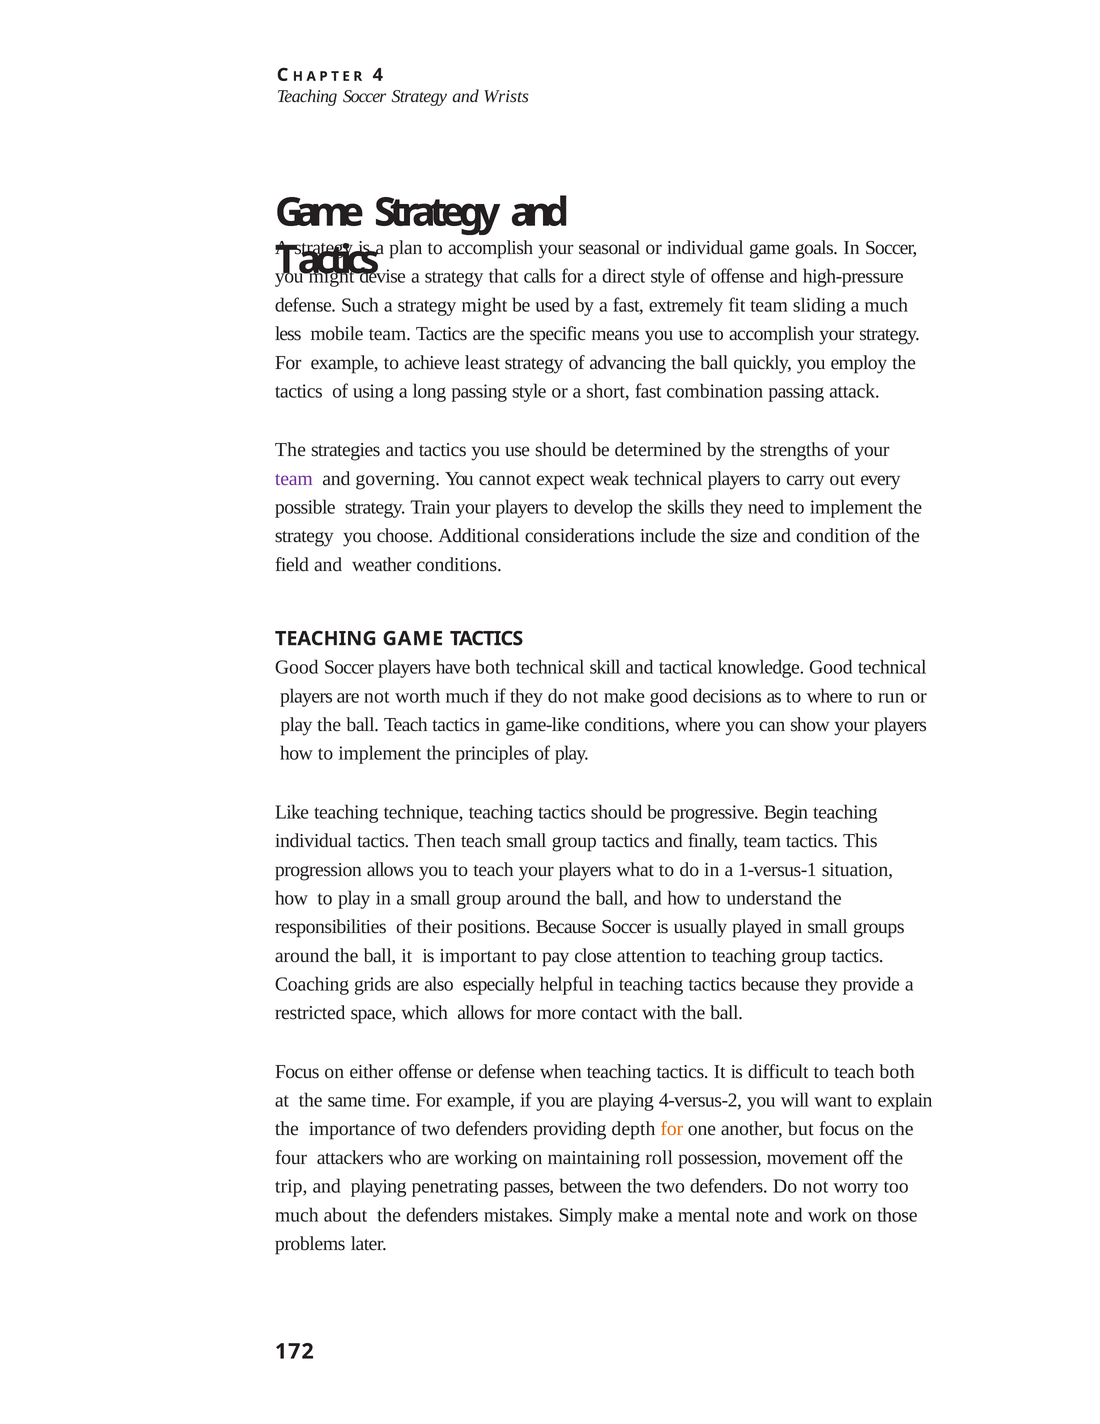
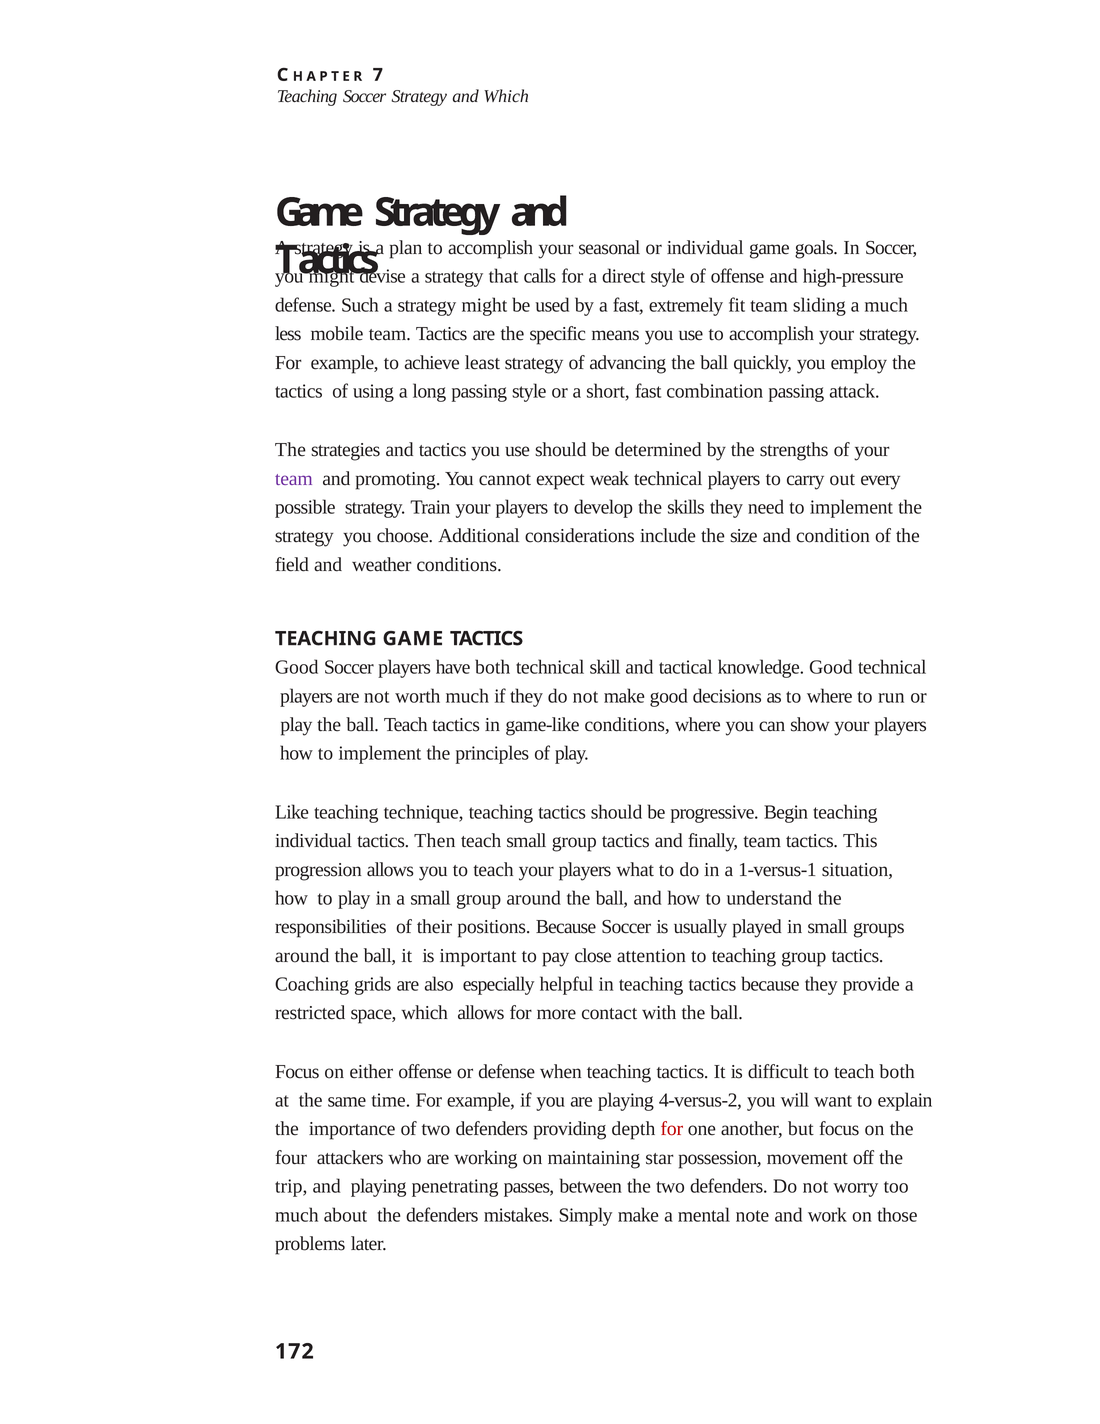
4: 4 -> 7
and Wrists: Wrists -> Which
governing: governing -> promoting
for at (672, 1129) colour: orange -> red
roll: roll -> star
